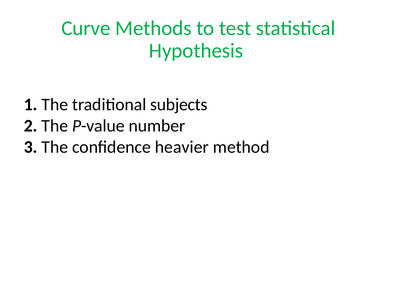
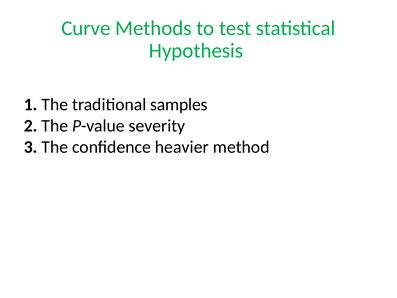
subjects: subjects -> samples
number: number -> severity
